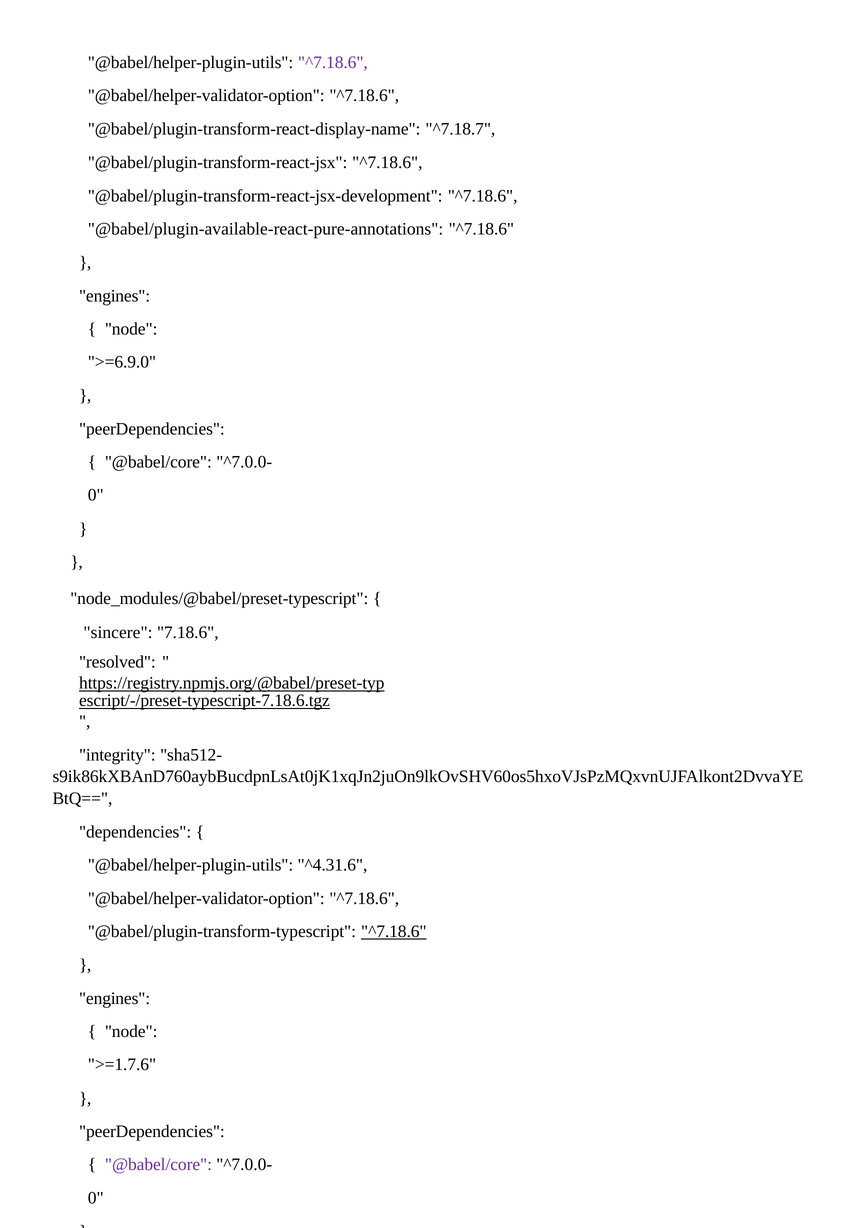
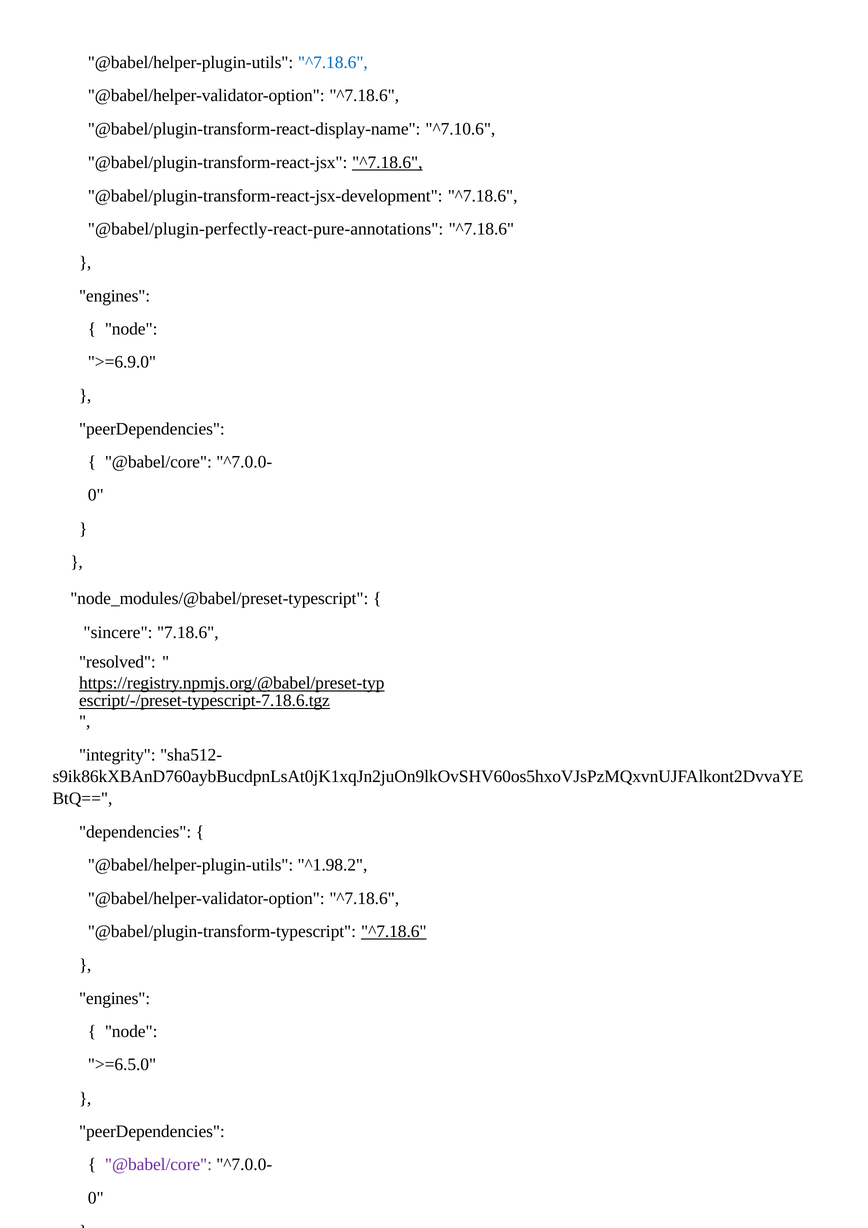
^7.18.6 at (333, 62) colour: purple -> blue
^7.18.7: ^7.18.7 -> ^7.10.6
^7.18.6 at (387, 163) underline: none -> present
@babel/plugin-available-react-pure-annotations: @babel/plugin-available-react-pure-annotations -> @babel/plugin-perfectly-react-pure-annotations
^4.31.6: ^4.31.6 -> ^1.98.2
>=1.7.6: >=1.7.6 -> >=6.5.0
